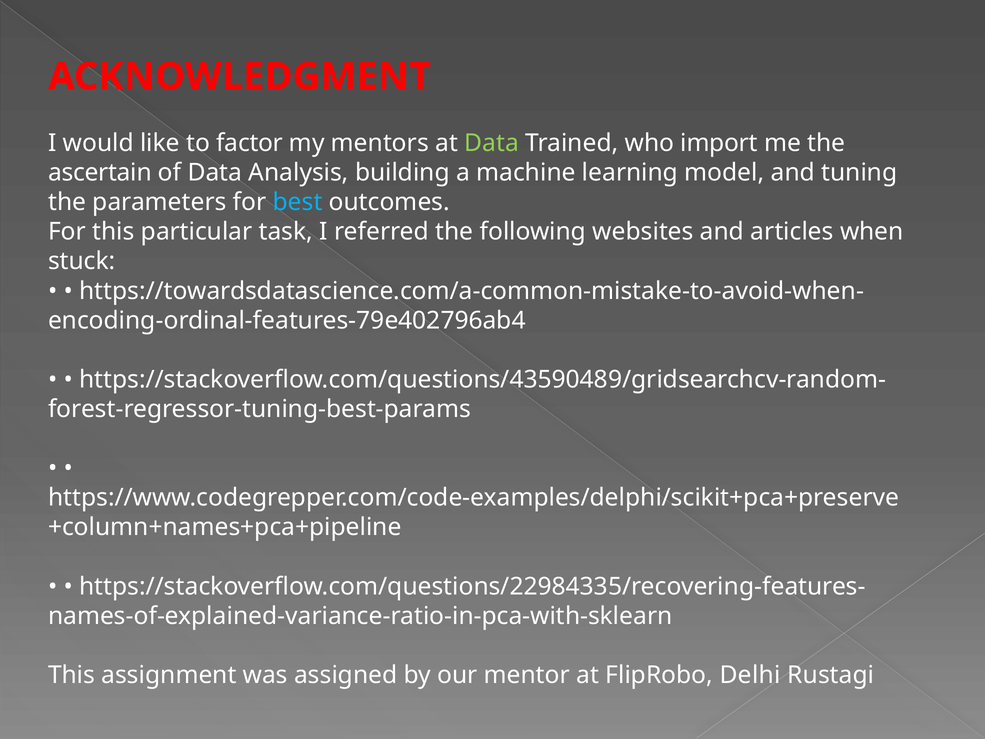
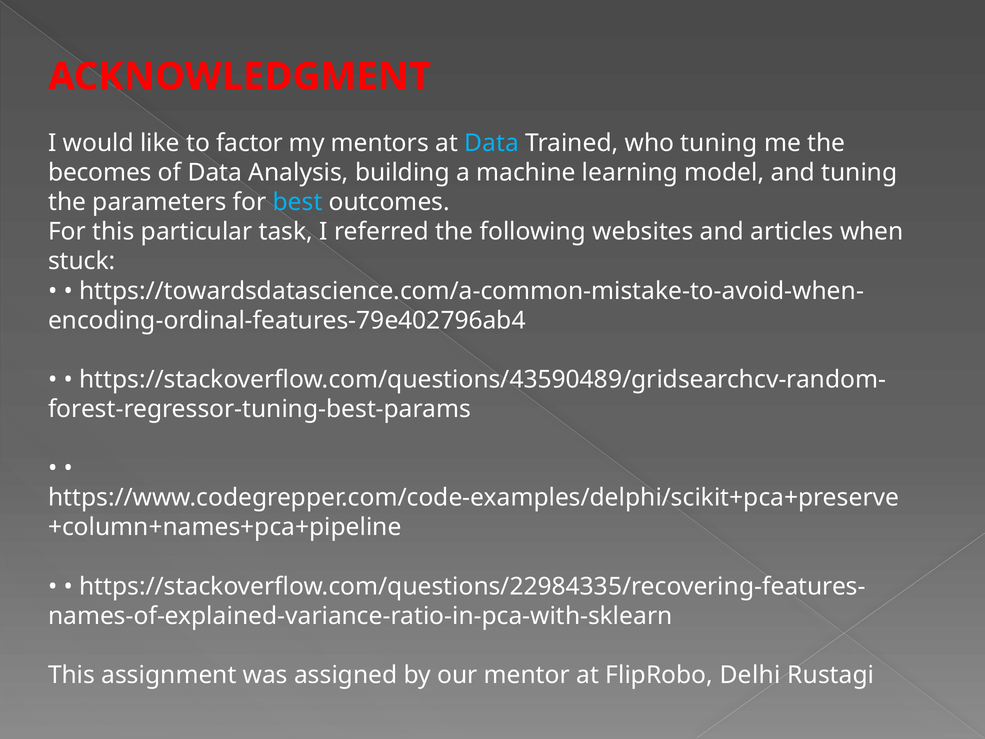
Data at (492, 143) colour: light green -> light blue
who import: import -> tuning
ascertain: ascertain -> becomes
